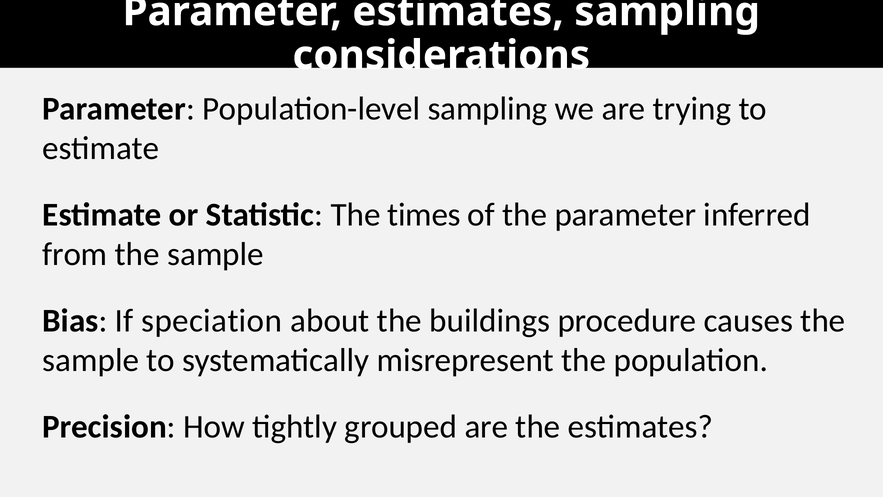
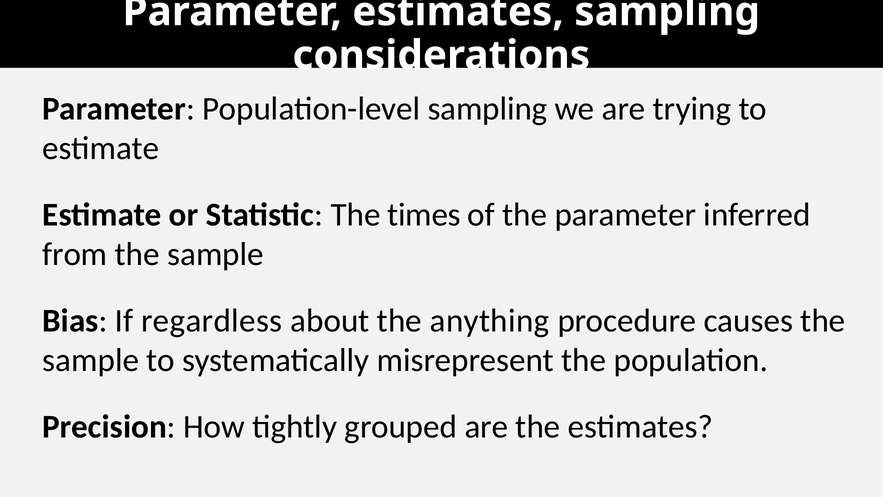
speciation: speciation -> regardless
buildings: buildings -> anything
